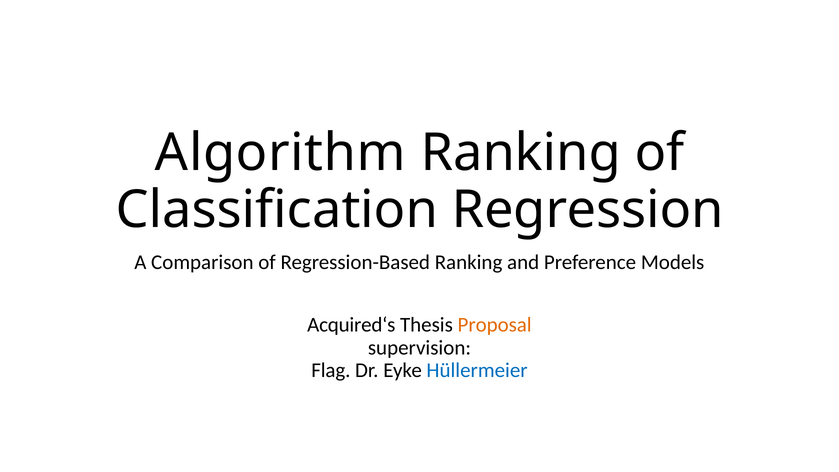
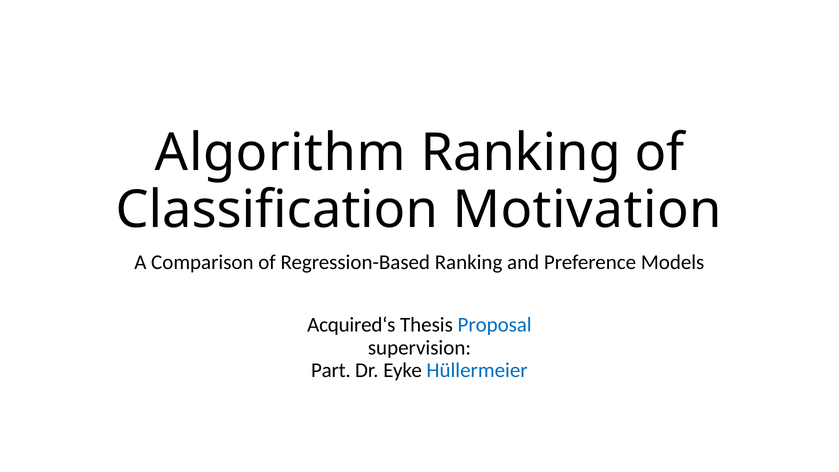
Regression: Regression -> Motivation
Proposal colour: orange -> blue
Flag: Flag -> Part
